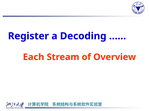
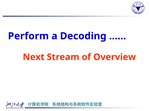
Register: Register -> Perform
Each: Each -> Next
